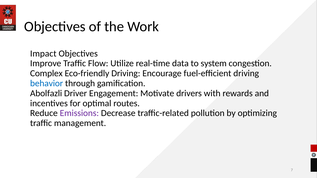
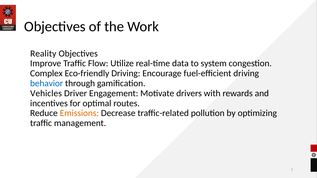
Impact: Impact -> Reality
Abolfazli: Abolfazli -> Vehicles
Emissions colour: purple -> orange
